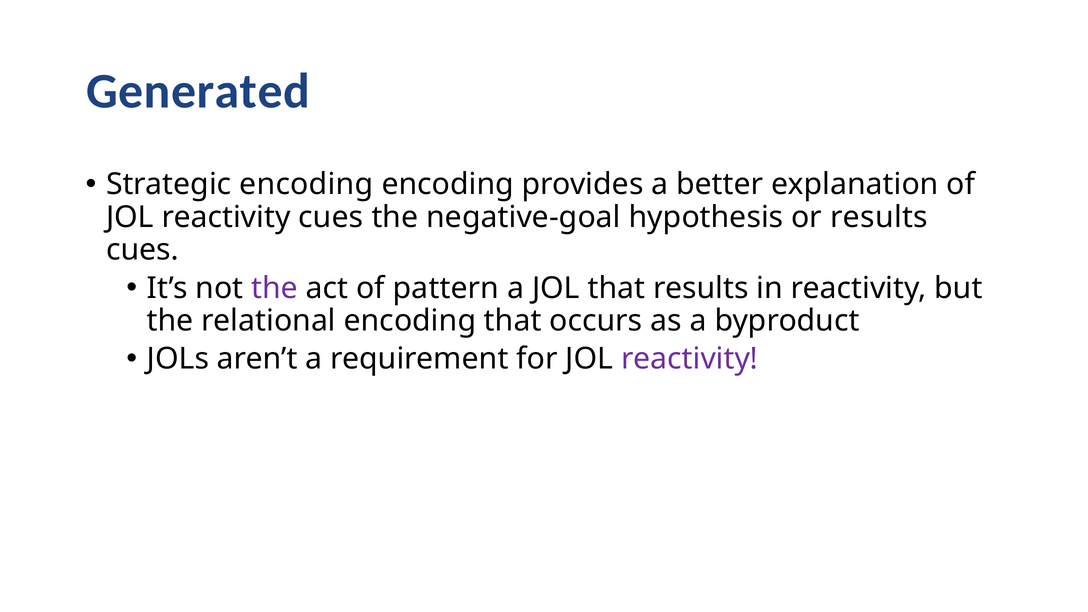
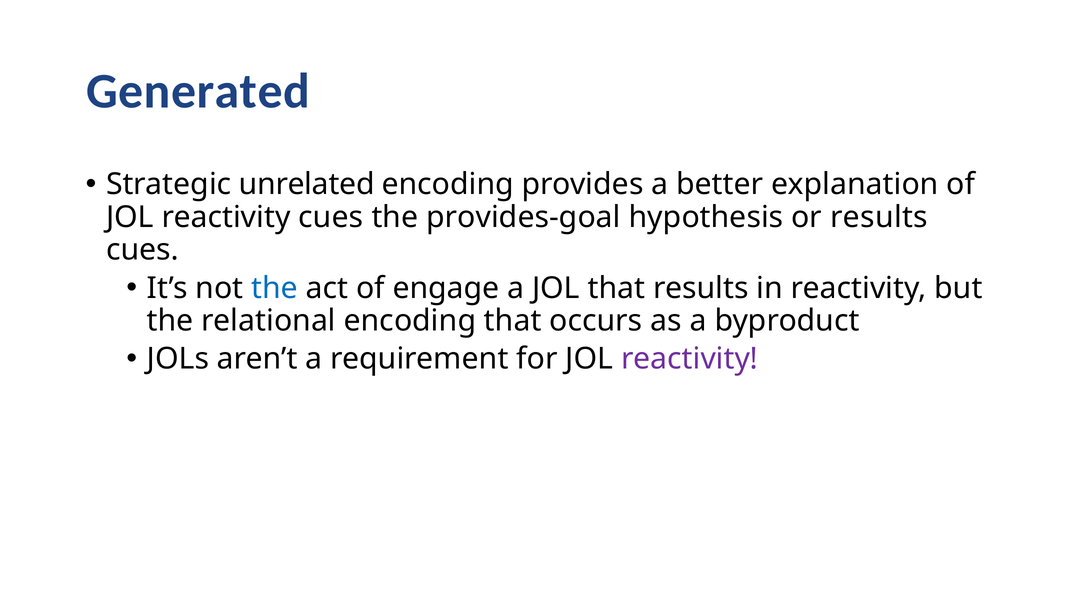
Strategic encoding: encoding -> unrelated
negative-goal: negative-goal -> provides-goal
the at (275, 288) colour: purple -> blue
pattern: pattern -> engage
